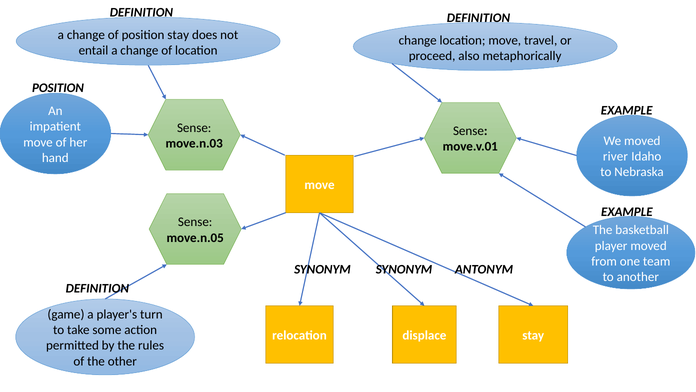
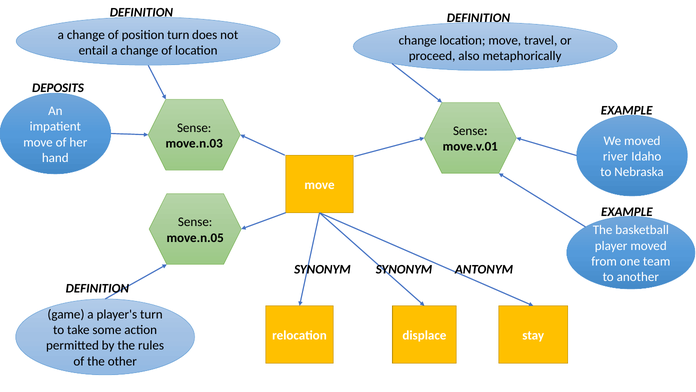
position stay: stay -> turn
POSITION at (58, 88): POSITION -> DEPOSITS
